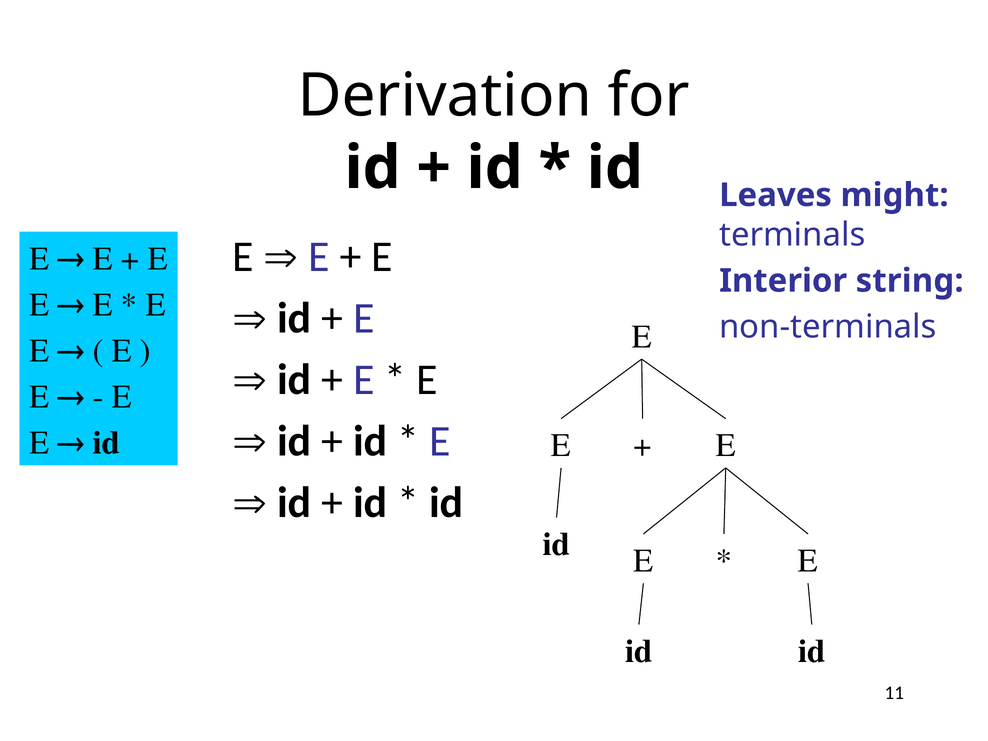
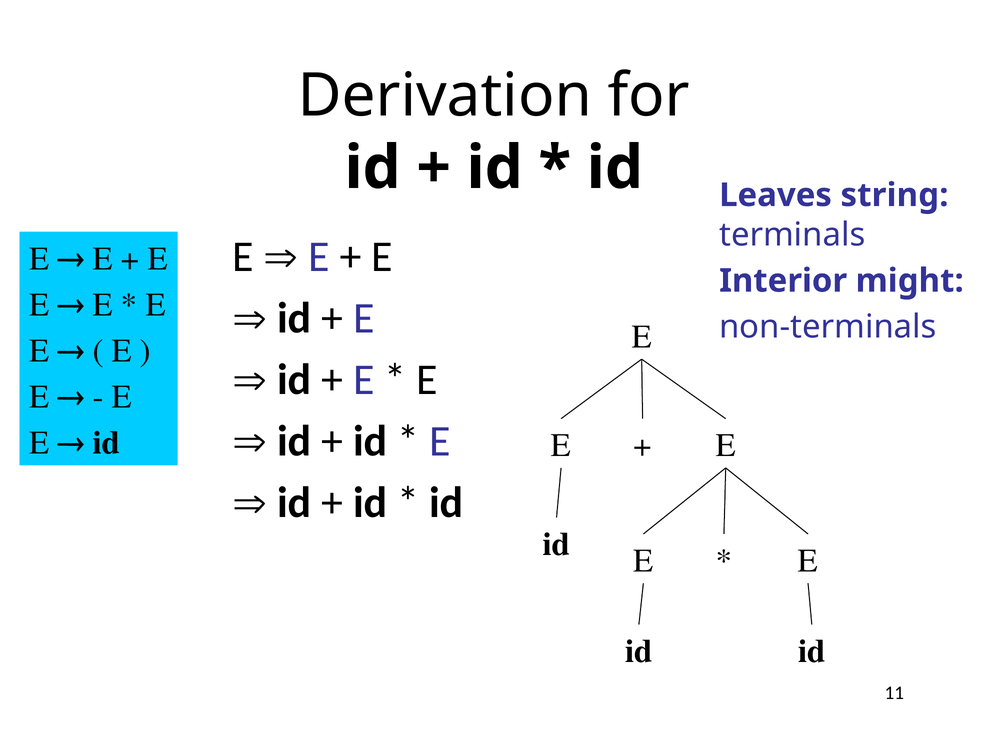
might: might -> string
string: string -> might
